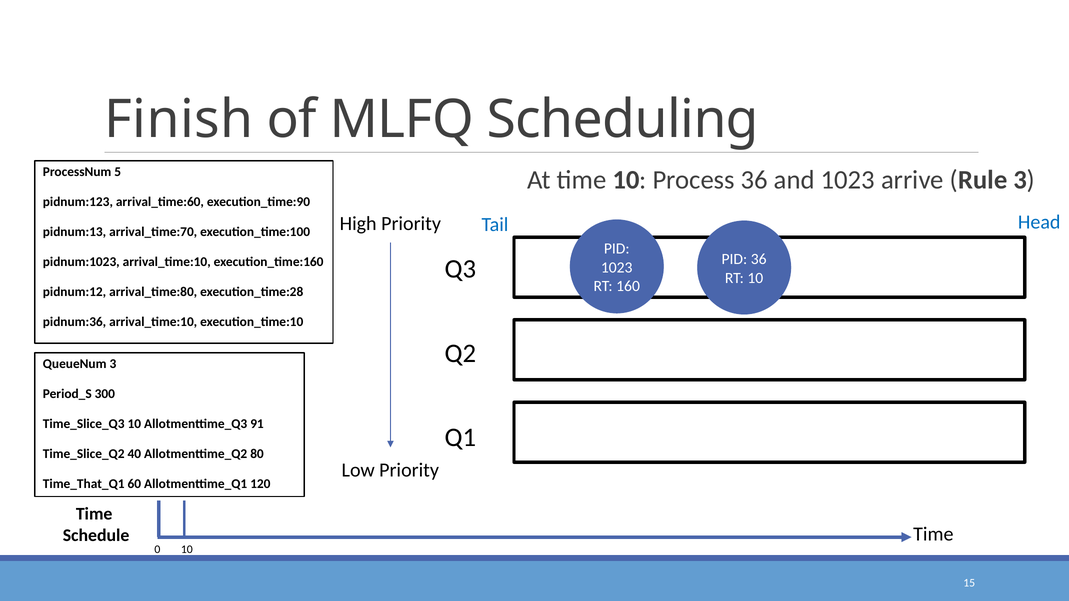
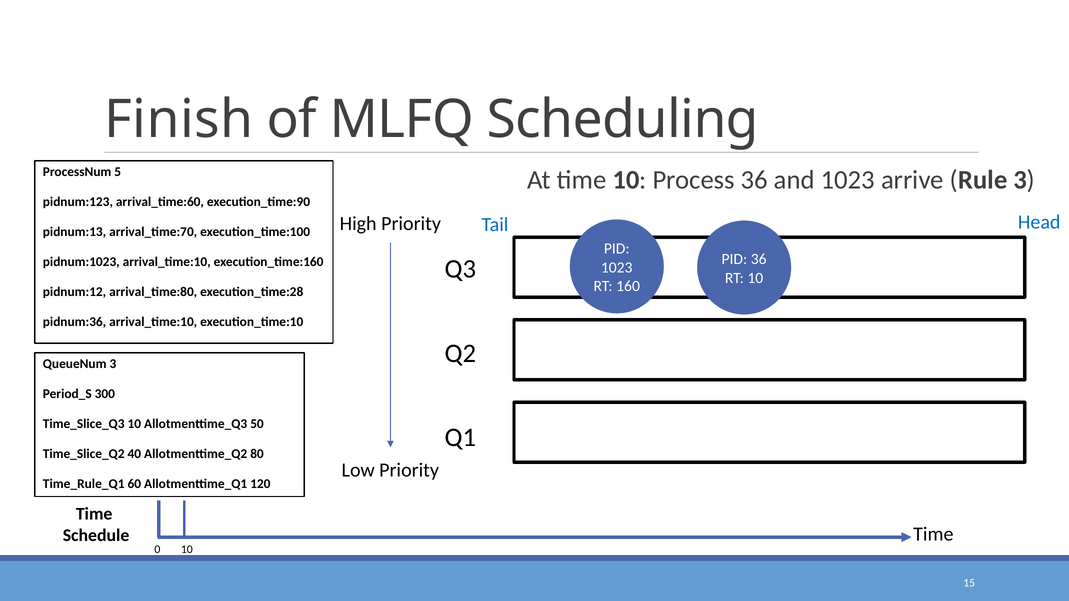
91: 91 -> 50
Time_That_Q1: Time_That_Q1 -> Time_Rule_Q1
